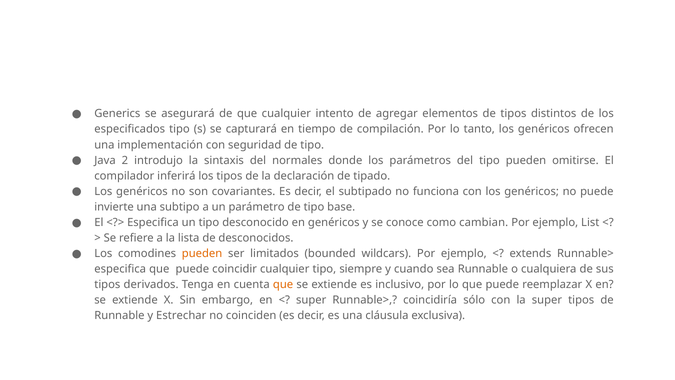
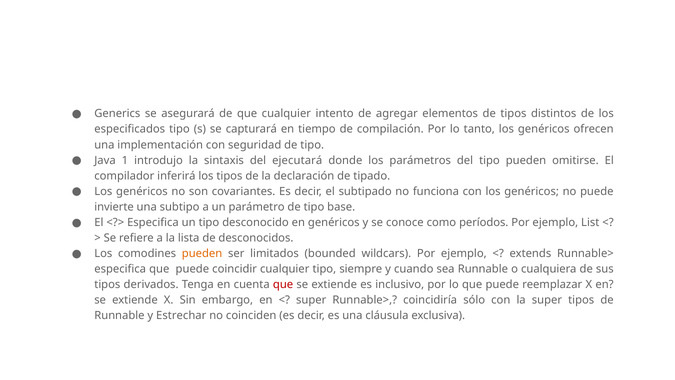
2: 2 -> 1
normales: normales -> ejecutará
cambian: cambian -> períodos
que at (283, 284) colour: orange -> red
